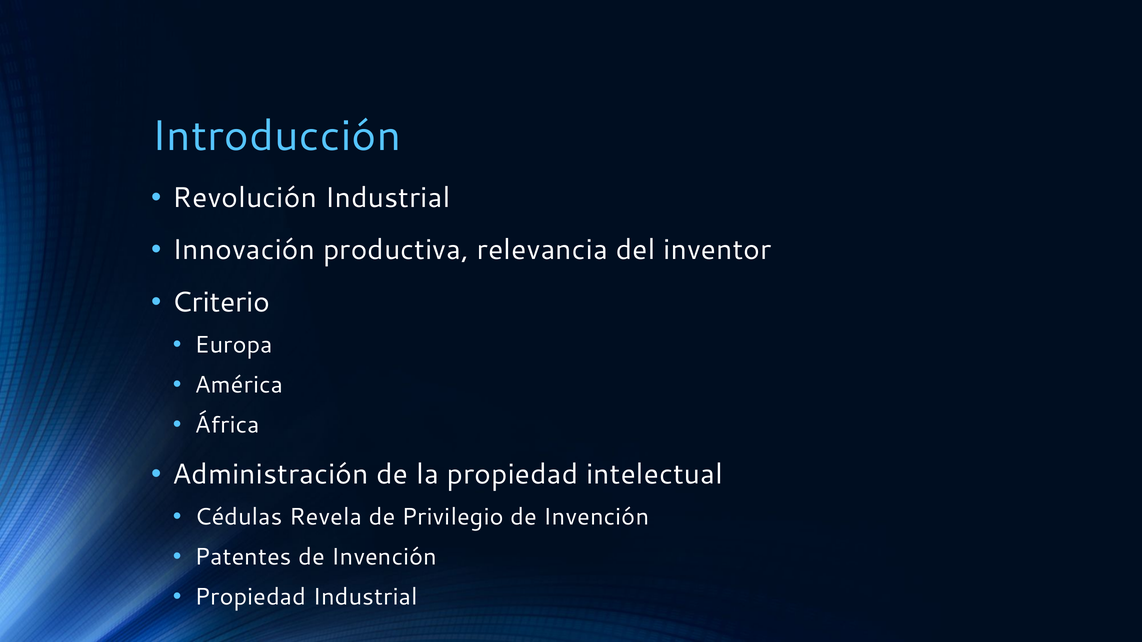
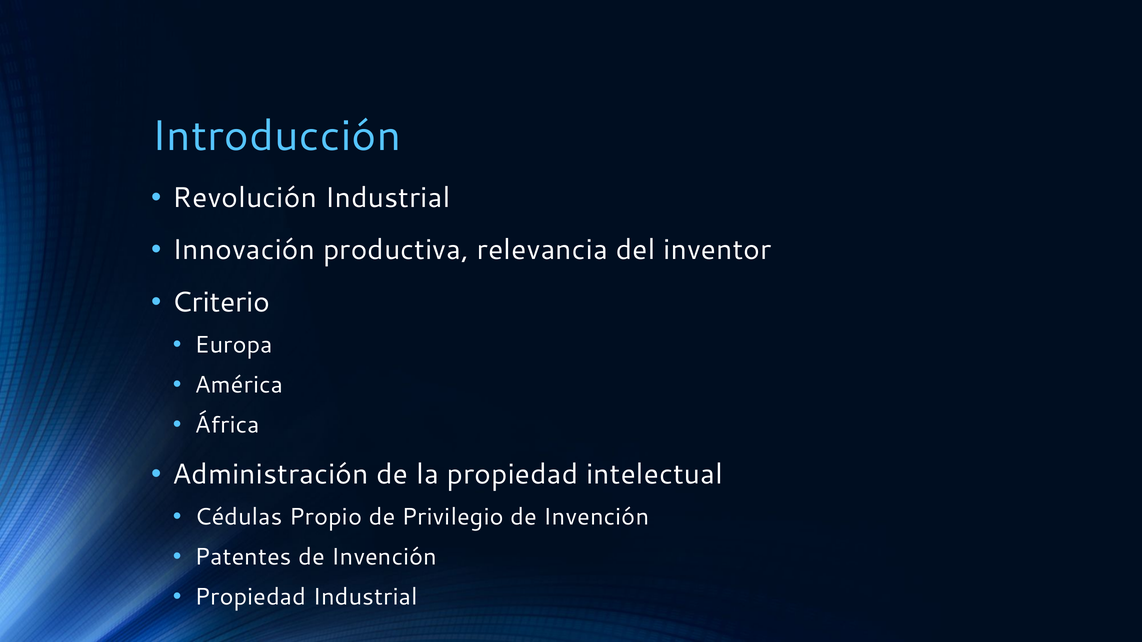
Revela: Revela -> Propio
